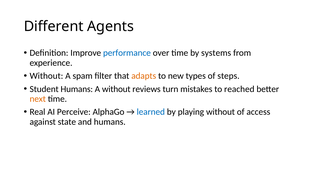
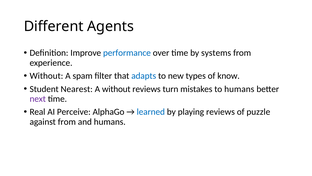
adapts colour: orange -> blue
steps: steps -> know
Student Humans: Humans -> Nearest
to reached: reached -> humans
next colour: orange -> purple
playing without: without -> reviews
access: access -> puzzle
against state: state -> from
